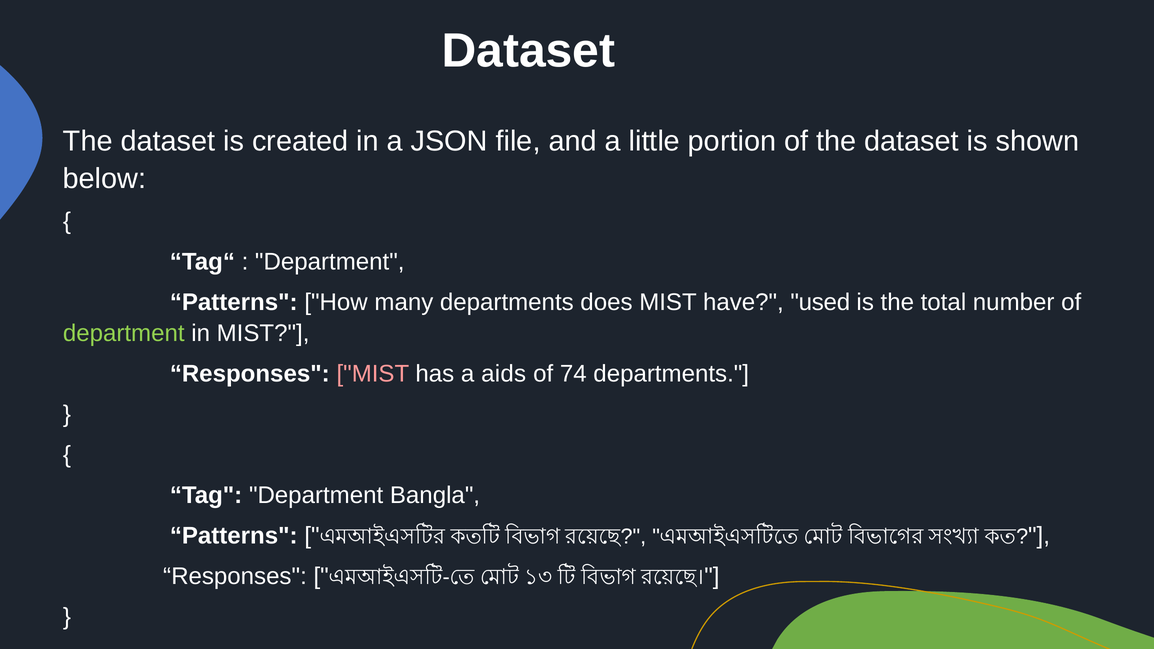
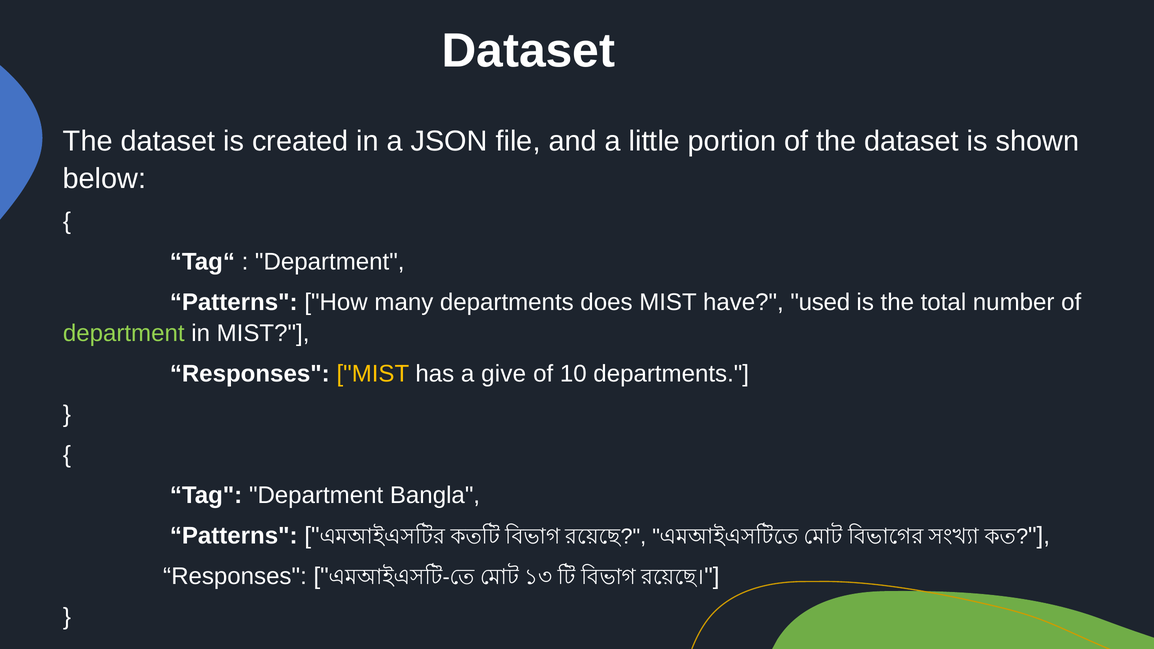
MIST at (373, 374) colour: pink -> yellow
aids: aids -> give
74: 74 -> 10
